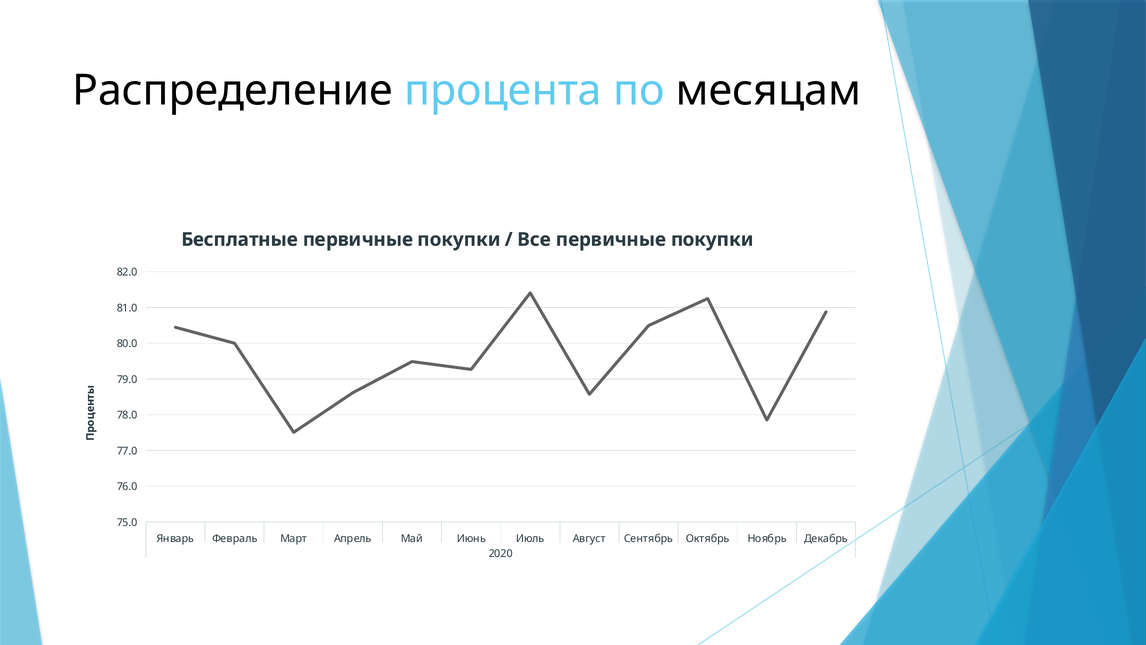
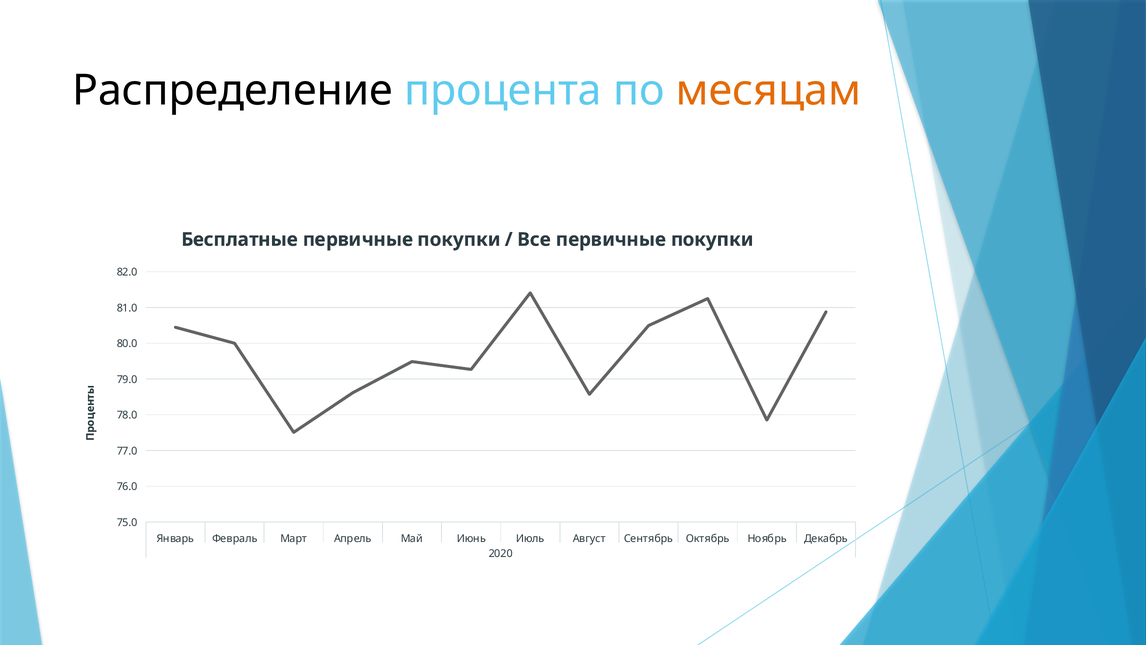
месяцам colour: black -> orange
